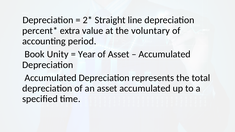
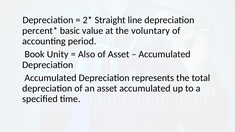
extra: extra -> basic
Year: Year -> Also
